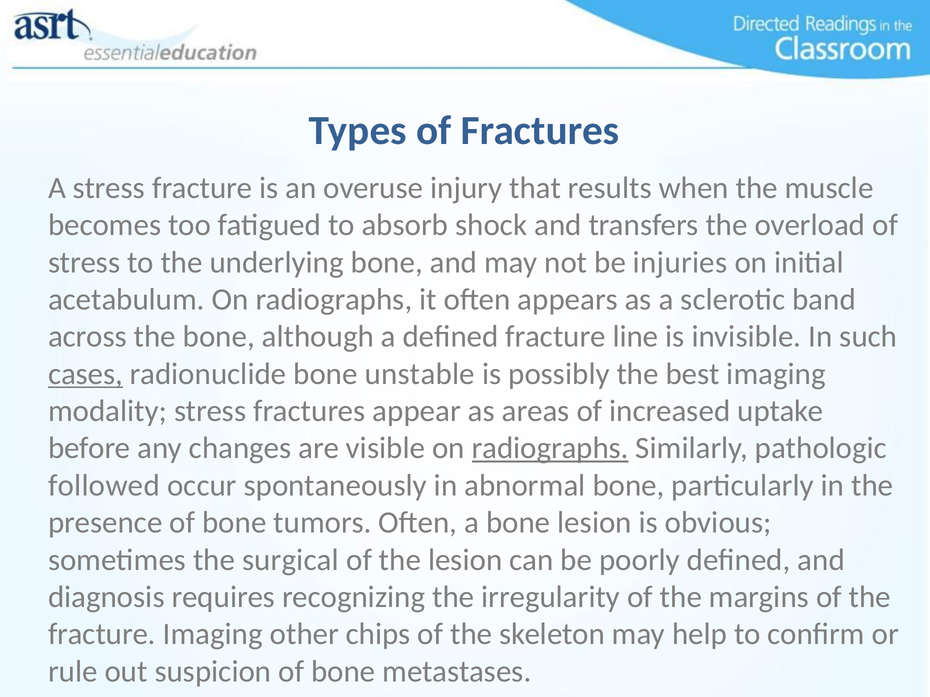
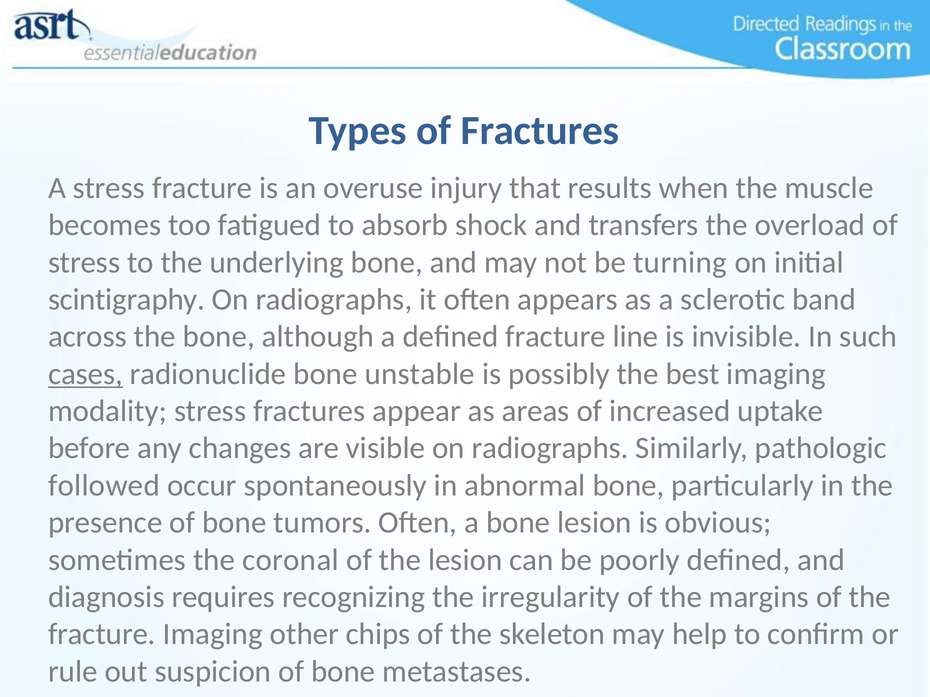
injuries: injuries -> turning
acetabulum: acetabulum -> scintigraphy
radiographs at (550, 449) underline: present -> none
surgical: surgical -> coronal
